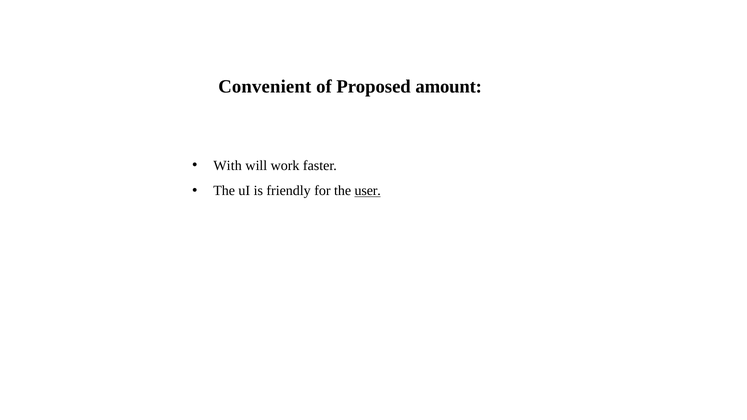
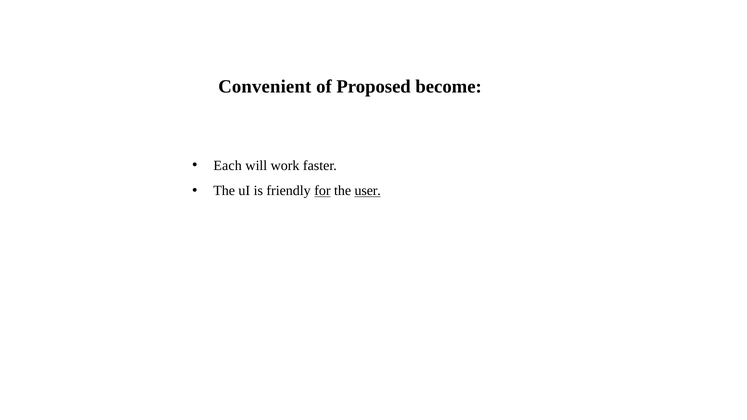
amount: amount -> become
With: With -> Each
for underline: none -> present
